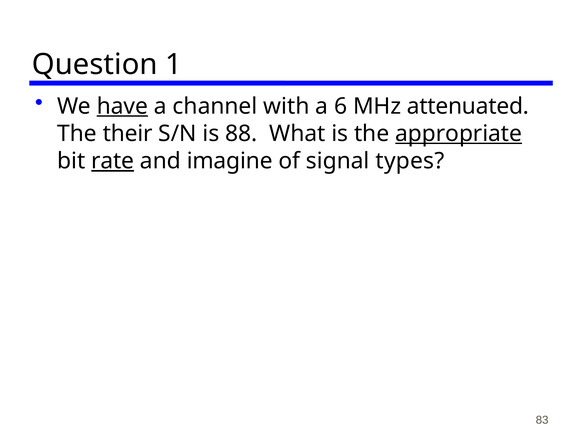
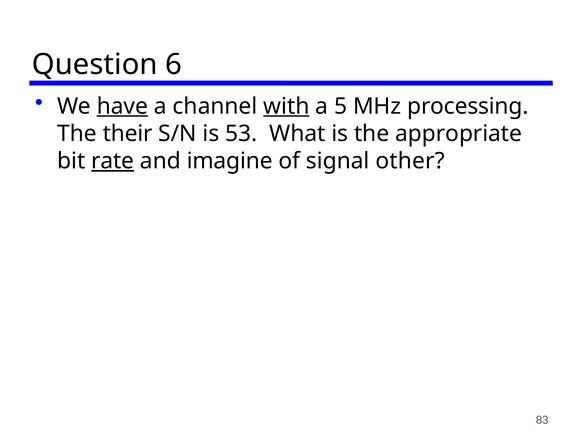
1: 1 -> 6
with underline: none -> present
6: 6 -> 5
attenuated: attenuated -> processing
88: 88 -> 53
appropriate underline: present -> none
types: types -> other
